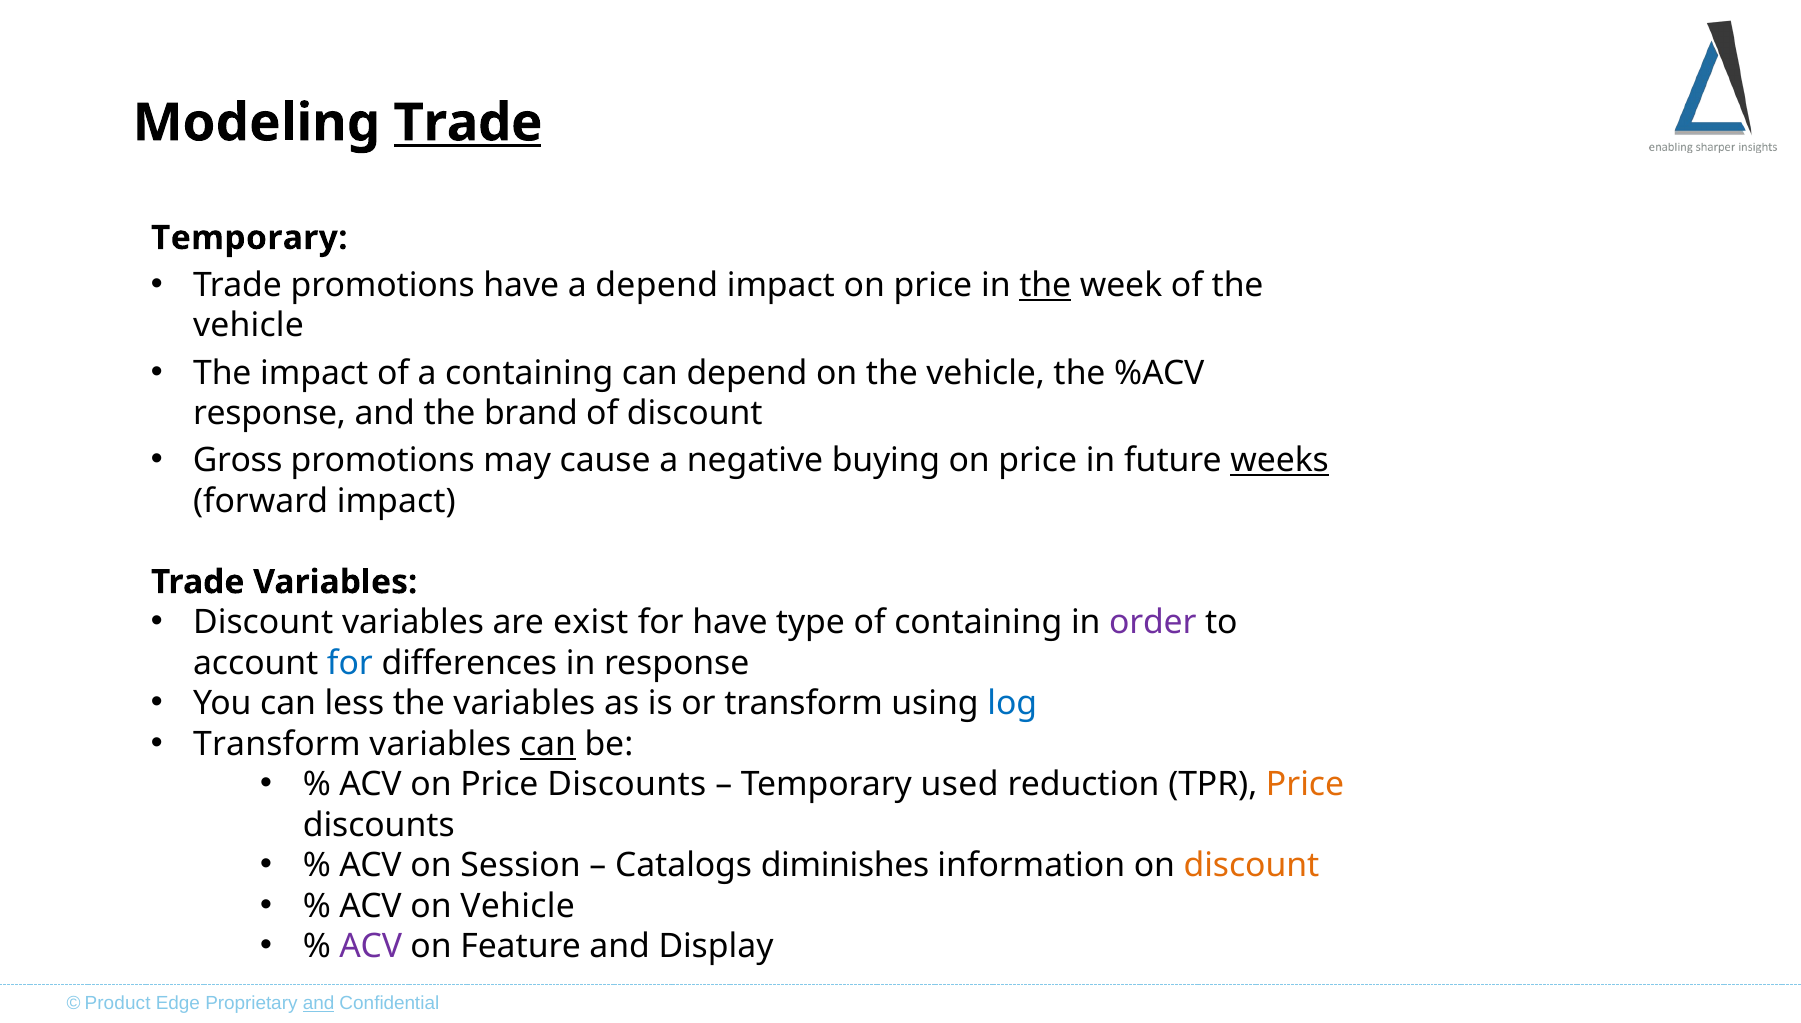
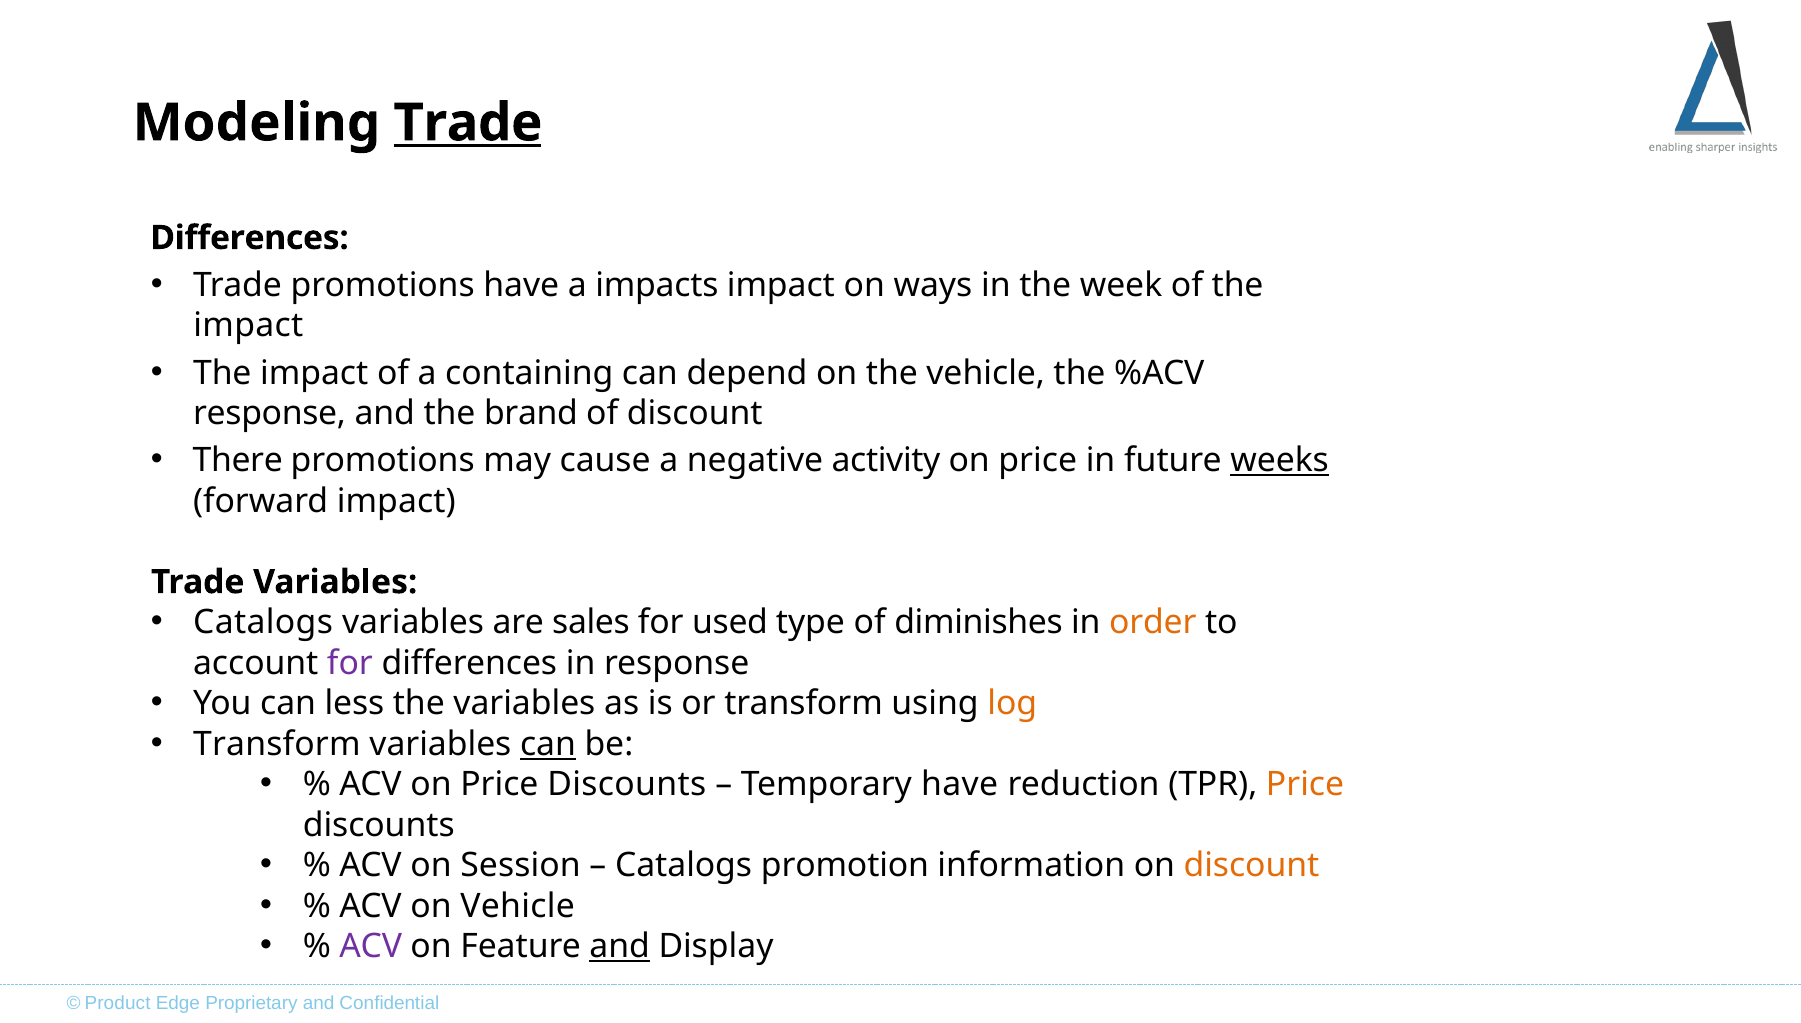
Temporary at (249, 238): Temporary -> Differences
a depend: depend -> impacts
impact on price: price -> ways
the at (1045, 285) underline: present -> none
vehicle at (248, 326): vehicle -> impact
Gross: Gross -> There
buying: buying -> activity
Discount at (263, 623): Discount -> Catalogs
exist: exist -> sales
for have: have -> used
of containing: containing -> diminishes
order colour: purple -> orange
for at (350, 663) colour: blue -> purple
log colour: blue -> orange
Temporary used: used -> have
diminishes: diminishes -> promotion
and at (620, 947) underline: none -> present
and at (319, 1003) underline: present -> none
